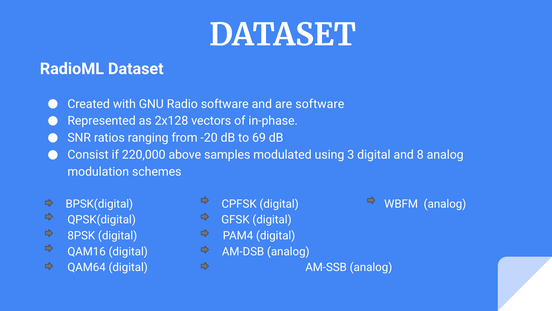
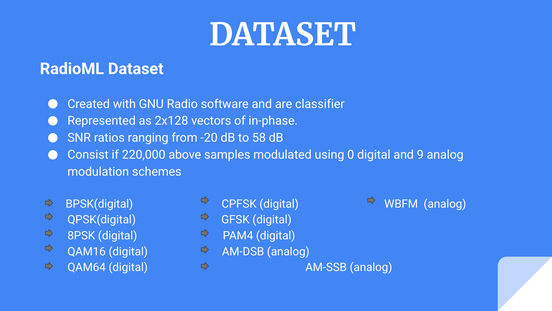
are software: software -> classifier
69: 69 -> 58
3: 3 -> 0
8: 8 -> 9
